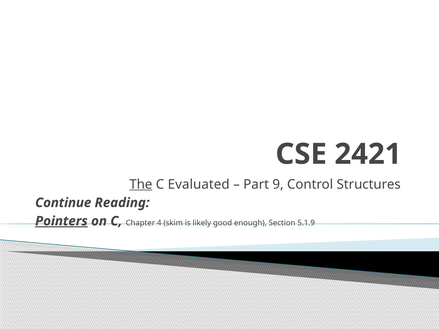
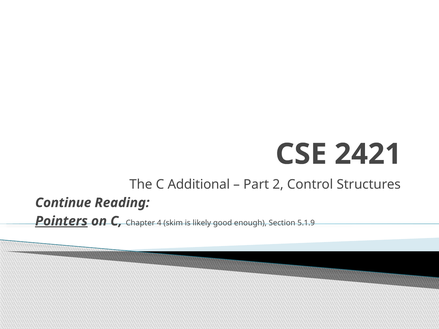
The underline: present -> none
Evaluated: Evaluated -> Additional
9: 9 -> 2
